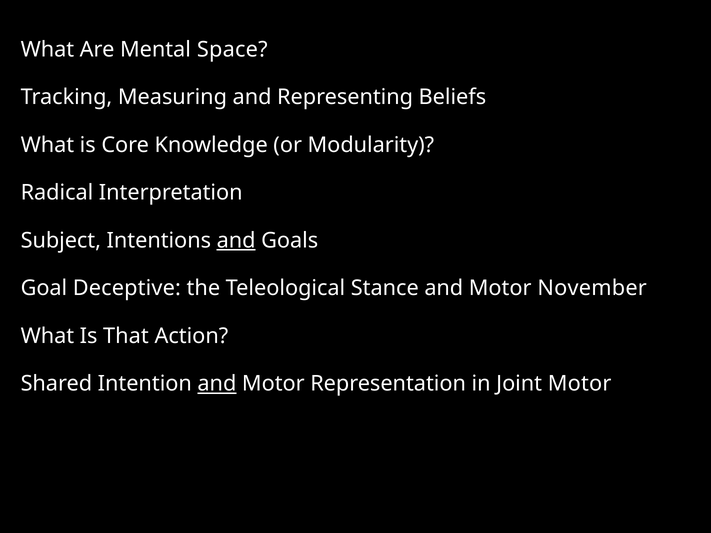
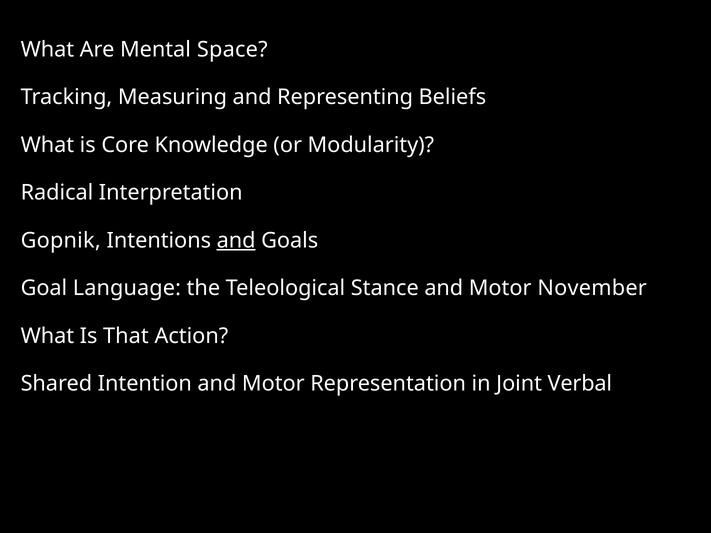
Subject: Subject -> Gopnik
Deceptive: Deceptive -> Language
and at (217, 384) underline: present -> none
Joint Motor: Motor -> Verbal
